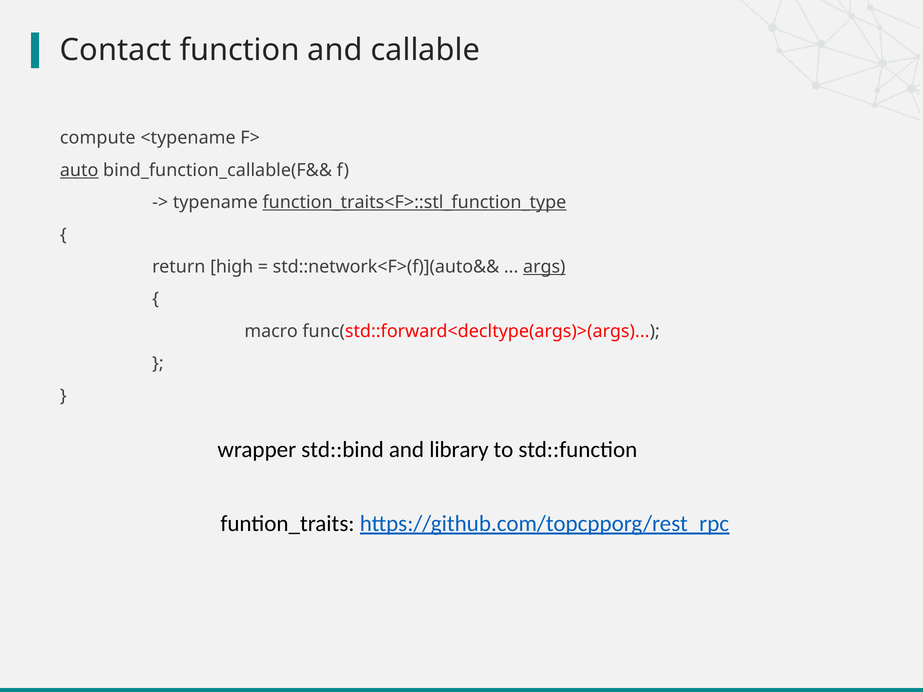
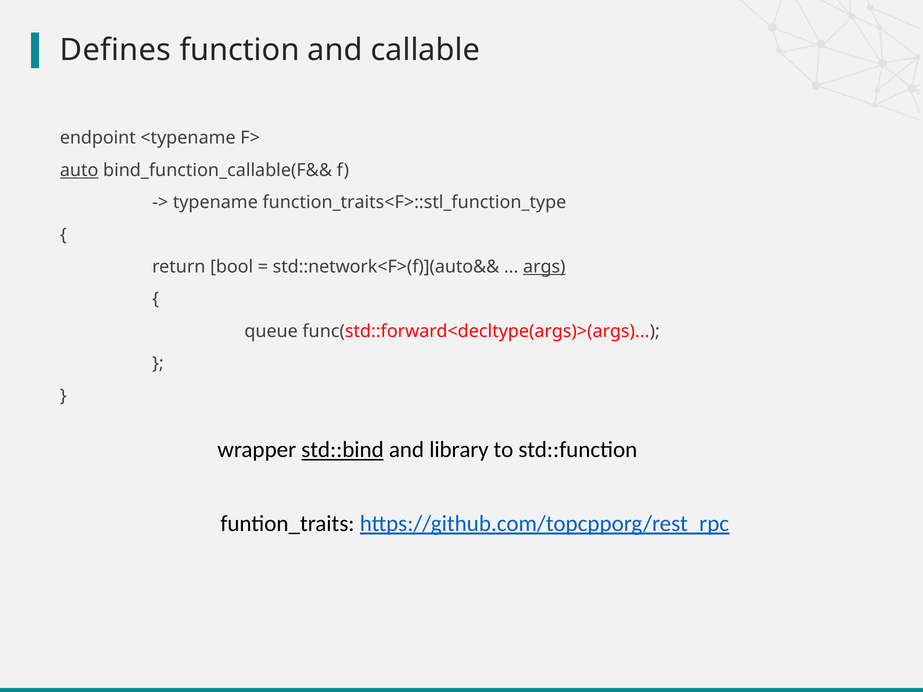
Contact: Contact -> Defines
compute: compute -> endpoint
function_traits<F>::stl_function_type underline: present -> none
high: high -> bool
macro: macro -> queue
std::bind underline: none -> present
